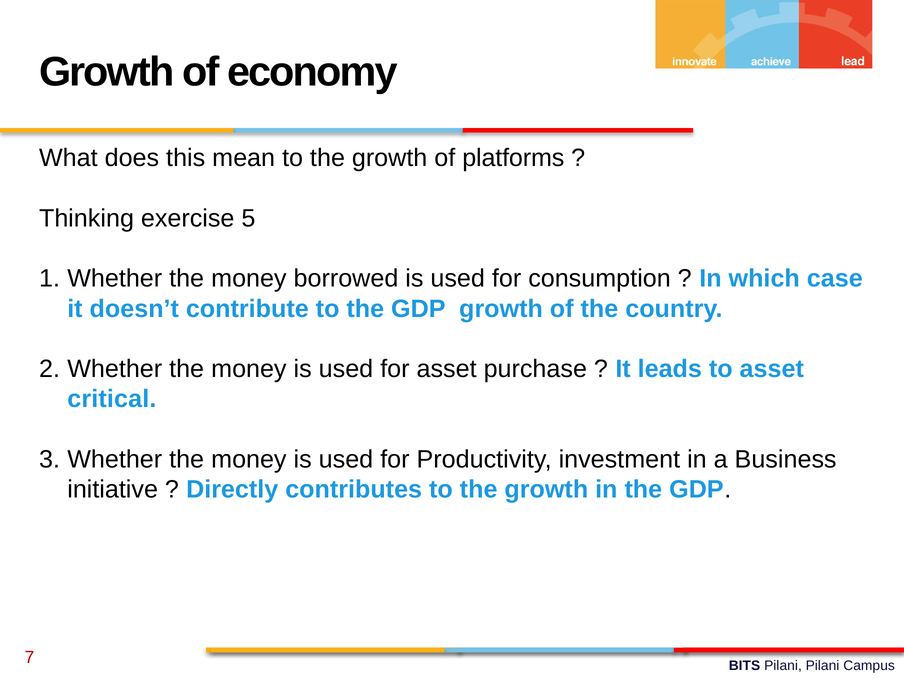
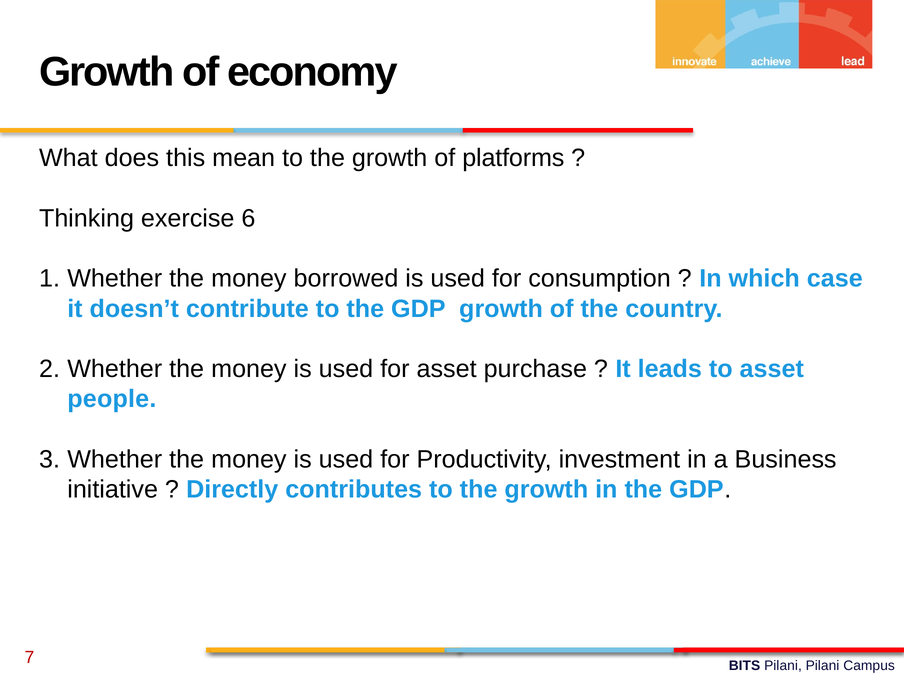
5: 5 -> 6
critical: critical -> people
